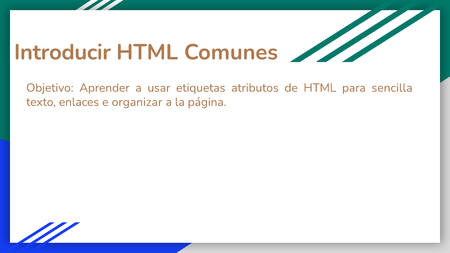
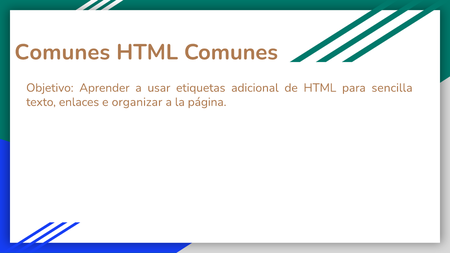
Introducir at (63, 52): Introducir -> Comunes
atributos: atributos -> adicional
